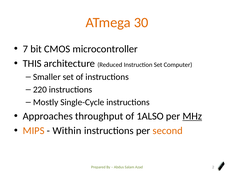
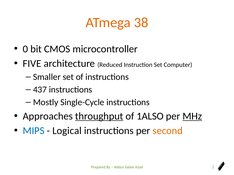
30: 30 -> 38
7: 7 -> 0
THIS: THIS -> FIVE
220: 220 -> 437
throughput underline: none -> present
MIPS colour: orange -> blue
Within: Within -> Logical
